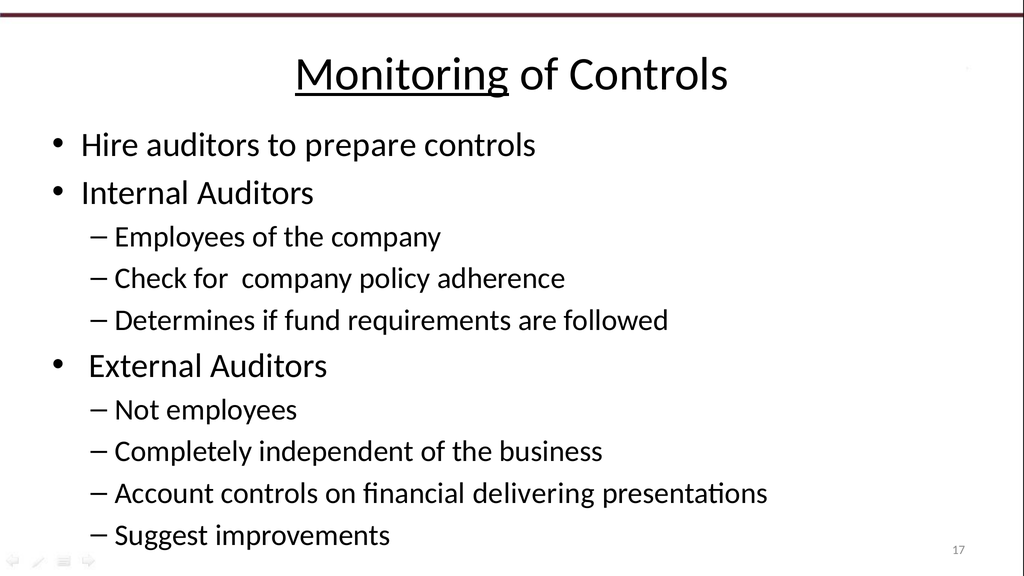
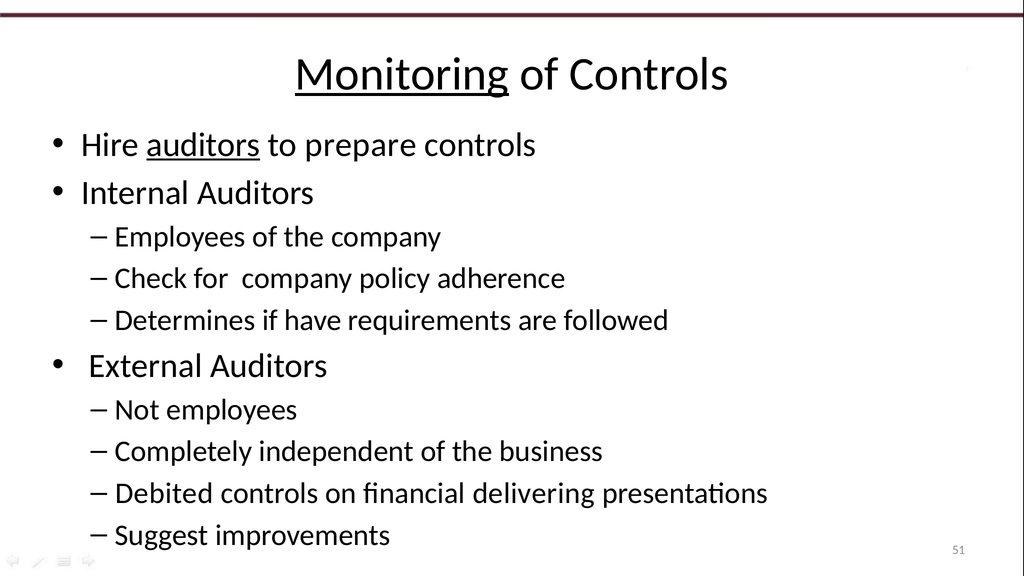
auditors at (203, 145) underline: none -> present
fund: fund -> have
Account: Account -> Debited
17: 17 -> 51
